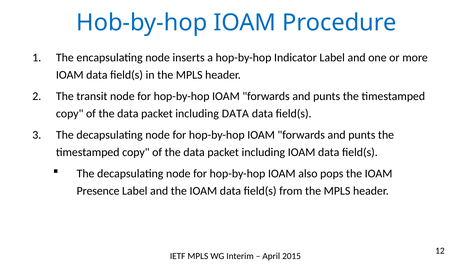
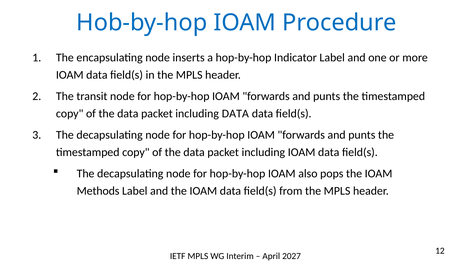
Presence: Presence -> Methods
2015: 2015 -> 2027
